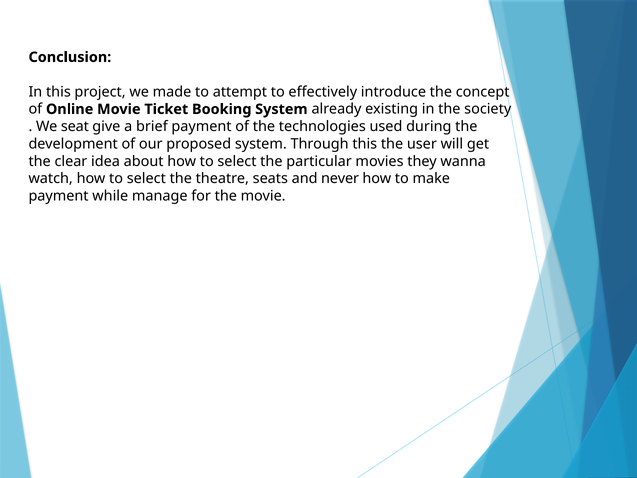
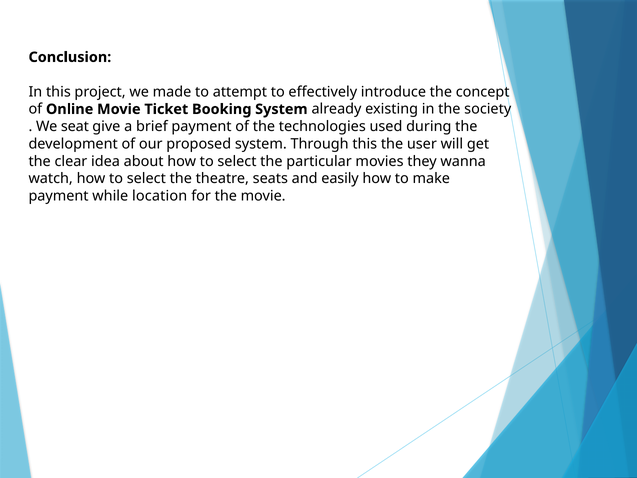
never: never -> easily
manage: manage -> location
